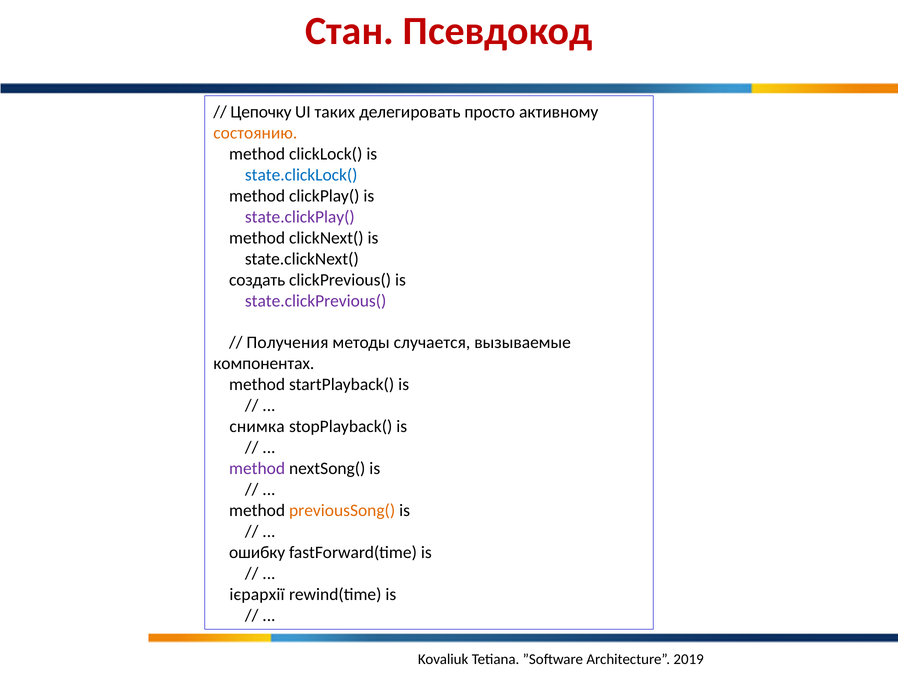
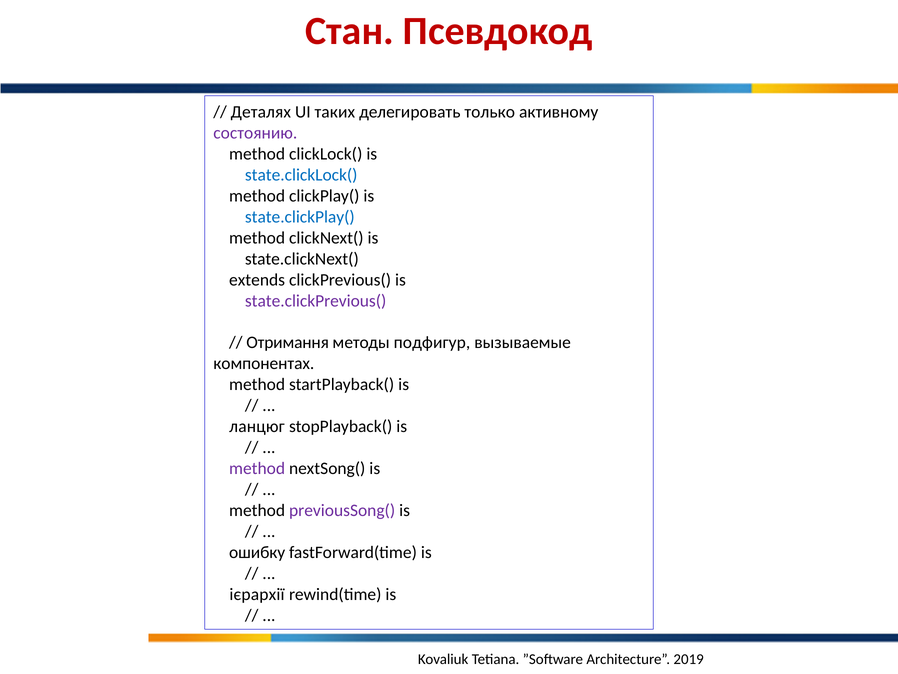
Цепочку: Цепочку -> Деталях
просто: просто -> только
состоянию colour: orange -> purple
state.clickPlay( colour: purple -> blue
создать: создать -> extends
Получения: Получения -> Отримання
случается: случается -> подфигур
снимка: снимка -> ланцюг
previousSong( colour: orange -> purple
